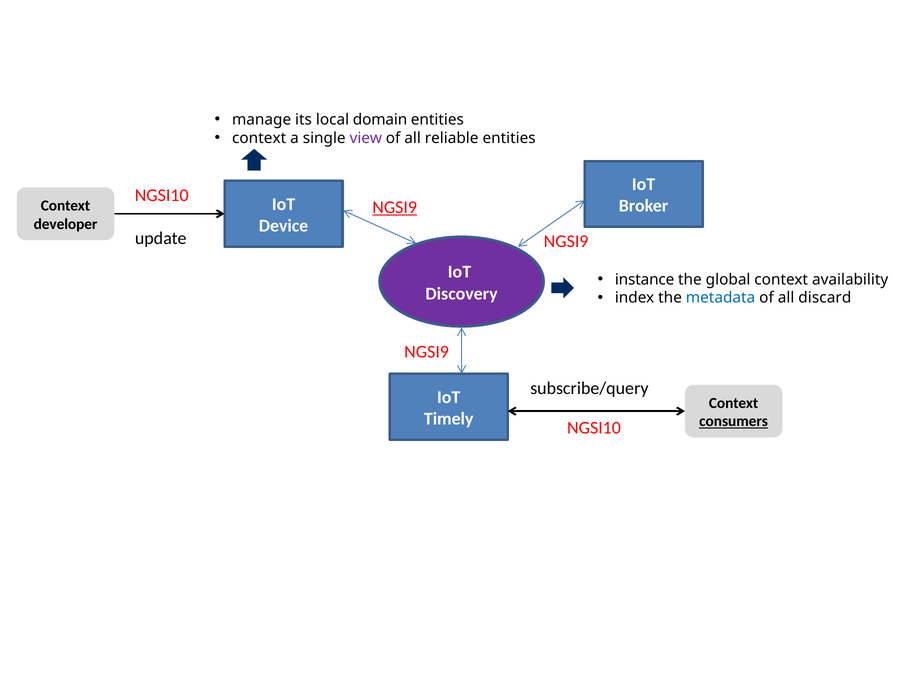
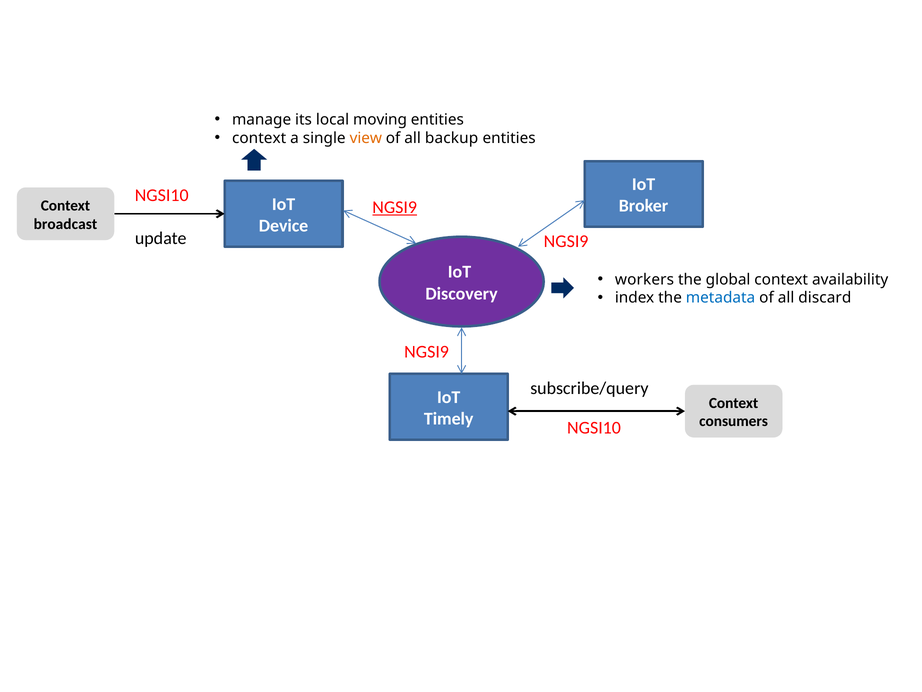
domain: domain -> moving
view colour: purple -> orange
reliable: reliable -> backup
developer: developer -> broadcast
instance: instance -> workers
consumers underline: present -> none
